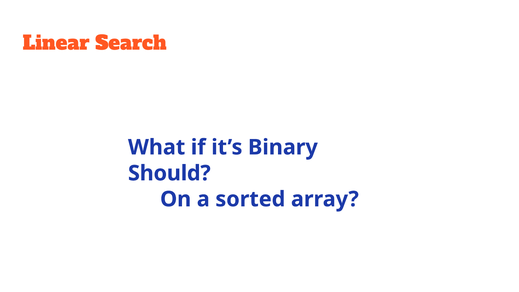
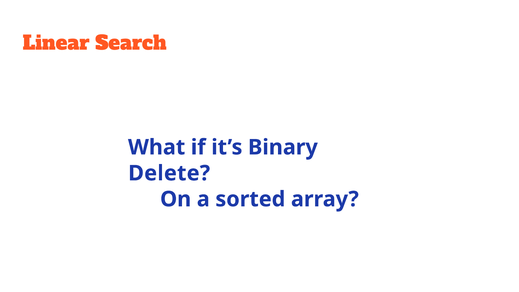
Should: Should -> Delete
